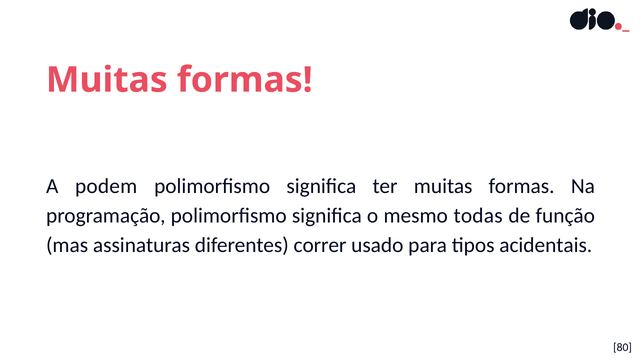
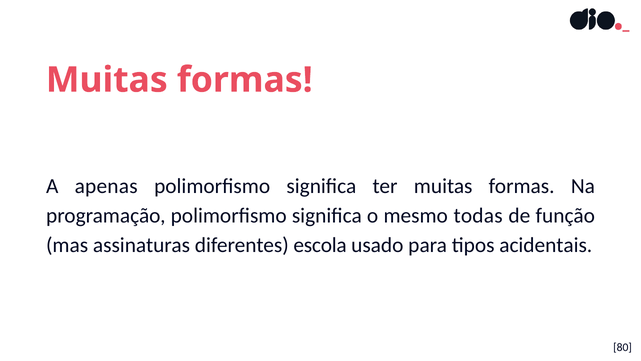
podem: podem -> apenas
correr: correr -> escola
